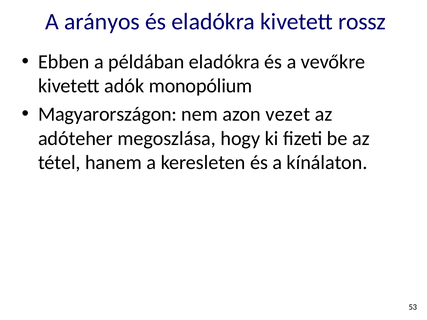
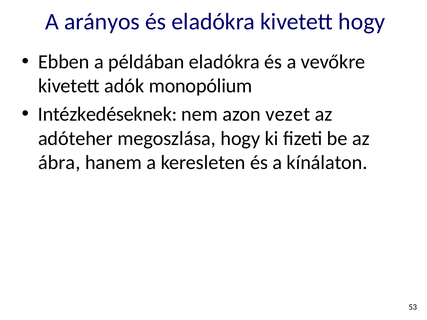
kivetett rossz: rossz -> hogy
Magyarországon: Magyarországon -> Intézkedéseknek
tétel: tétel -> ábra
